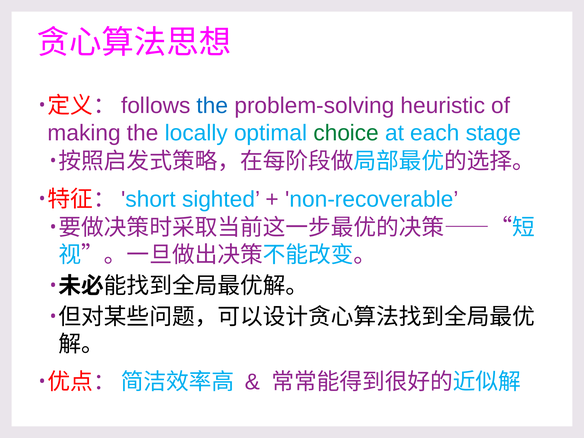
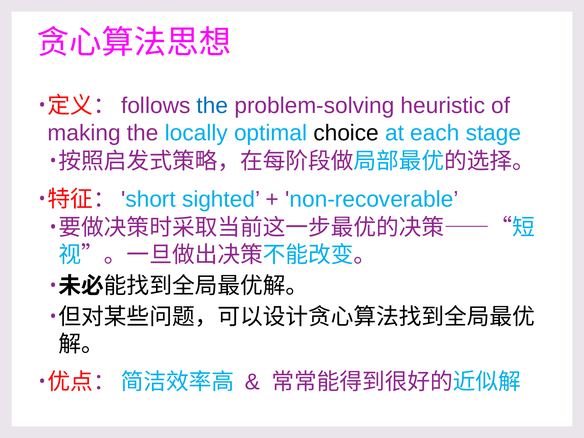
choice colour: green -> black
